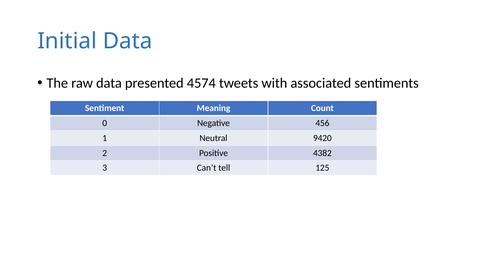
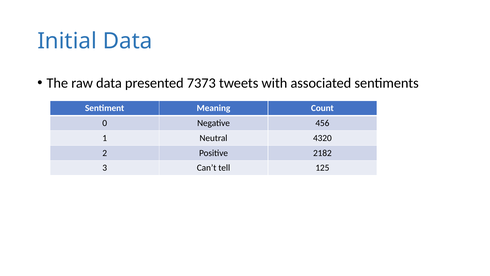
4574: 4574 -> 7373
9420: 9420 -> 4320
4382: 4382 -> 2182
